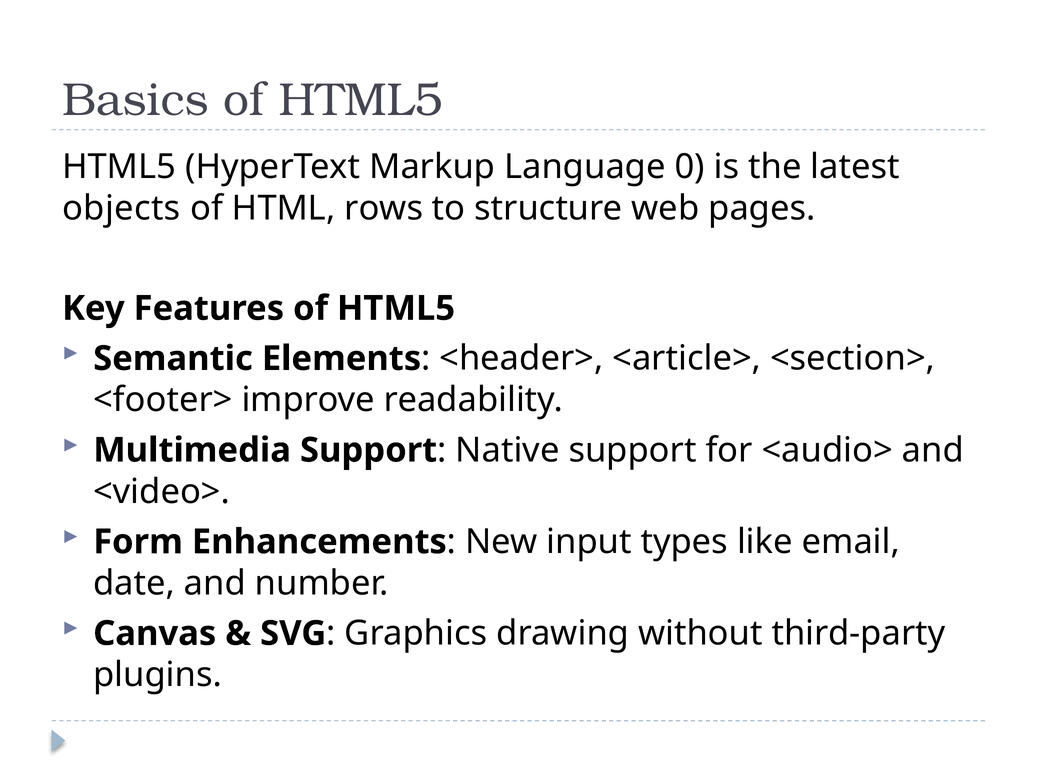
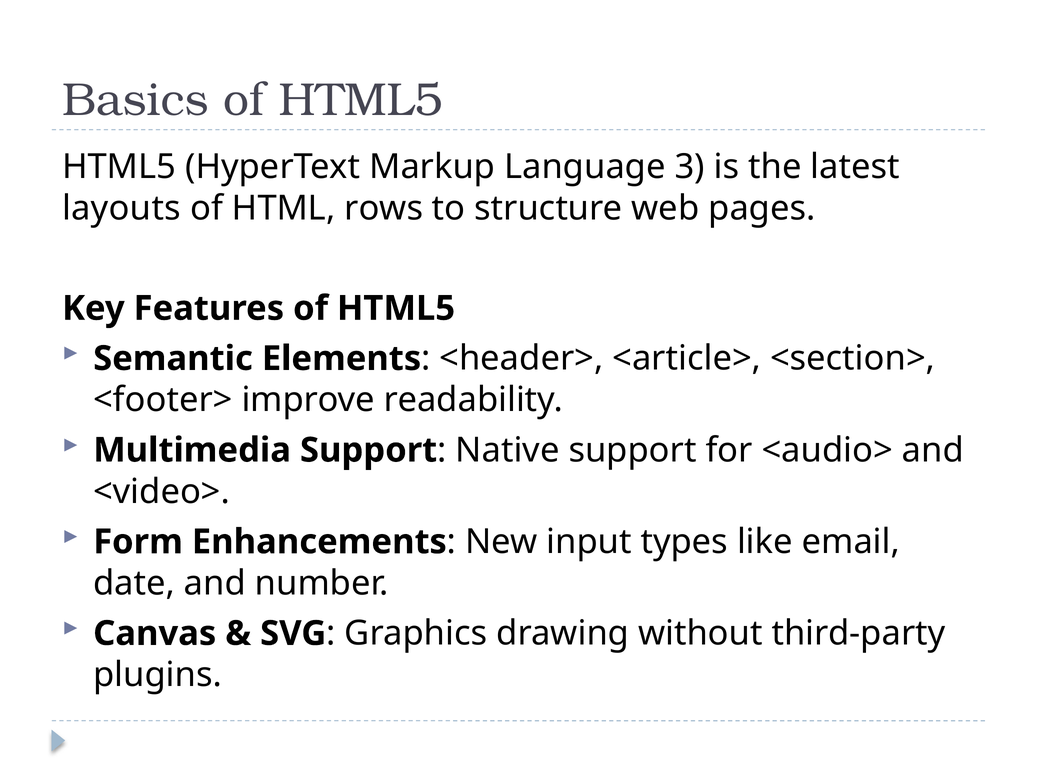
0: 0 -> 3
objects: objects -> layouts
